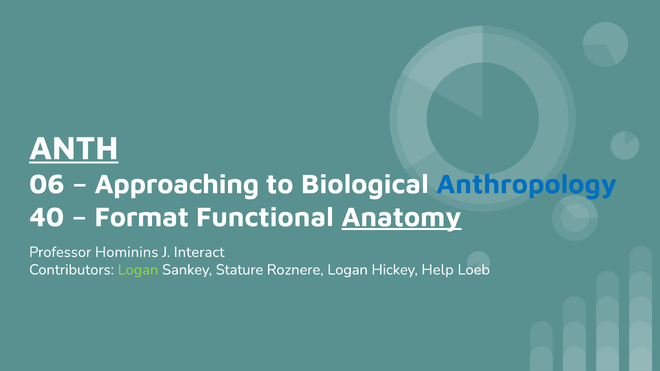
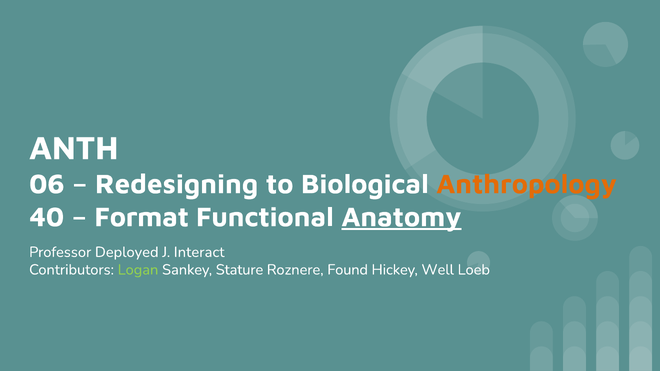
ANTH underline: present -> none
Approaching: Approaching -> Redesigning
Anthropology colour: blue -> orange
Hominins: Hominins -> Deployed
Roznere Logan: Logan -> Found
Help: Help -> Well
